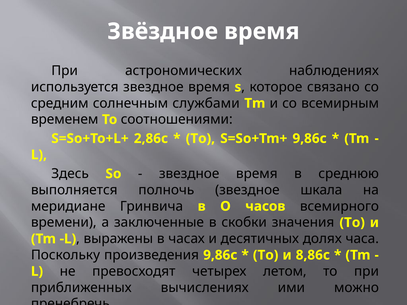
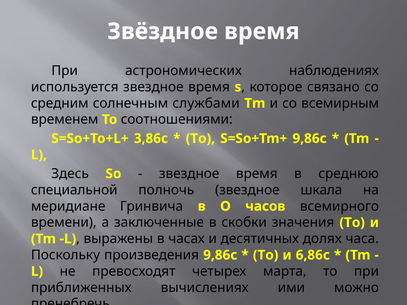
2,86c: 2,86c -> 3,86c
выполняется: выполняется -> специальной
8,86c: 8,86c -> 6,86c
летом: летом -> марта
